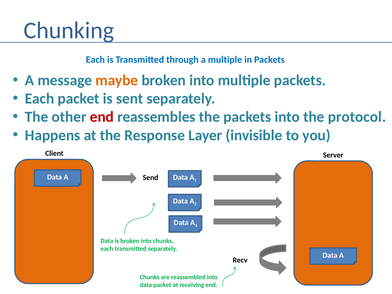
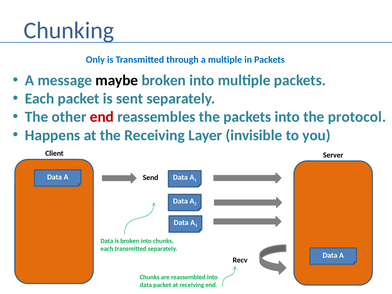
Each at (95, 60): Each -> Only
maybe colour: orange -> black
the Response: Response -> Receiving
